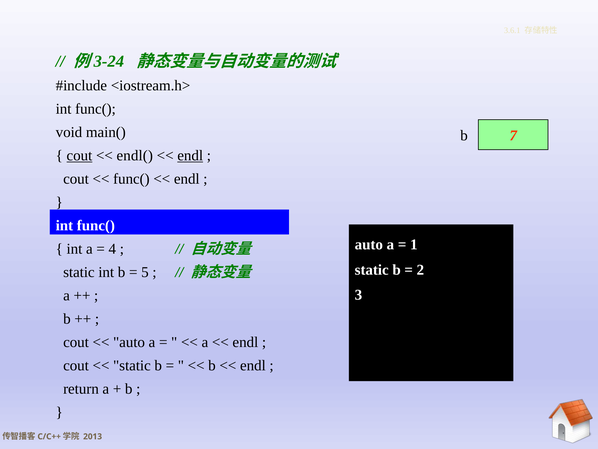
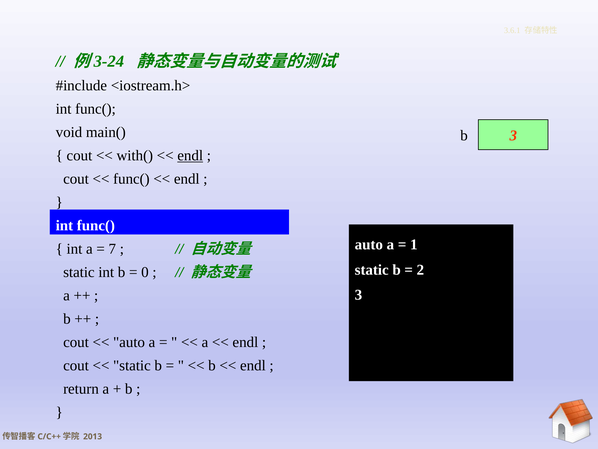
7 at (513, 136): 7 -> 3
cout at (79, 155) underline: present -> none
endl(: endl( -> with(
4 at (112, 249): 4 -> 7
5: 5 -> 0
